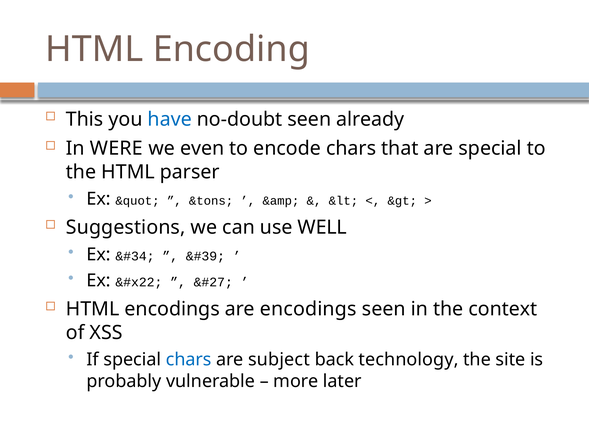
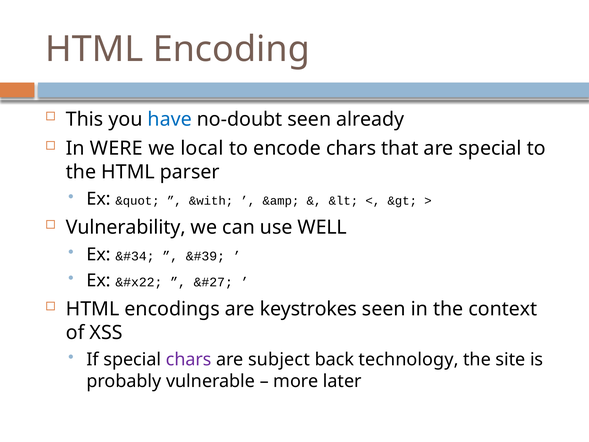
even: even -> local
&tons: &tons -> &with
Suggestions: Suggestions -> Vulnerability
are encodings: encodings -> keystrokes
chars at (189, 359) colour: blue -> purple
